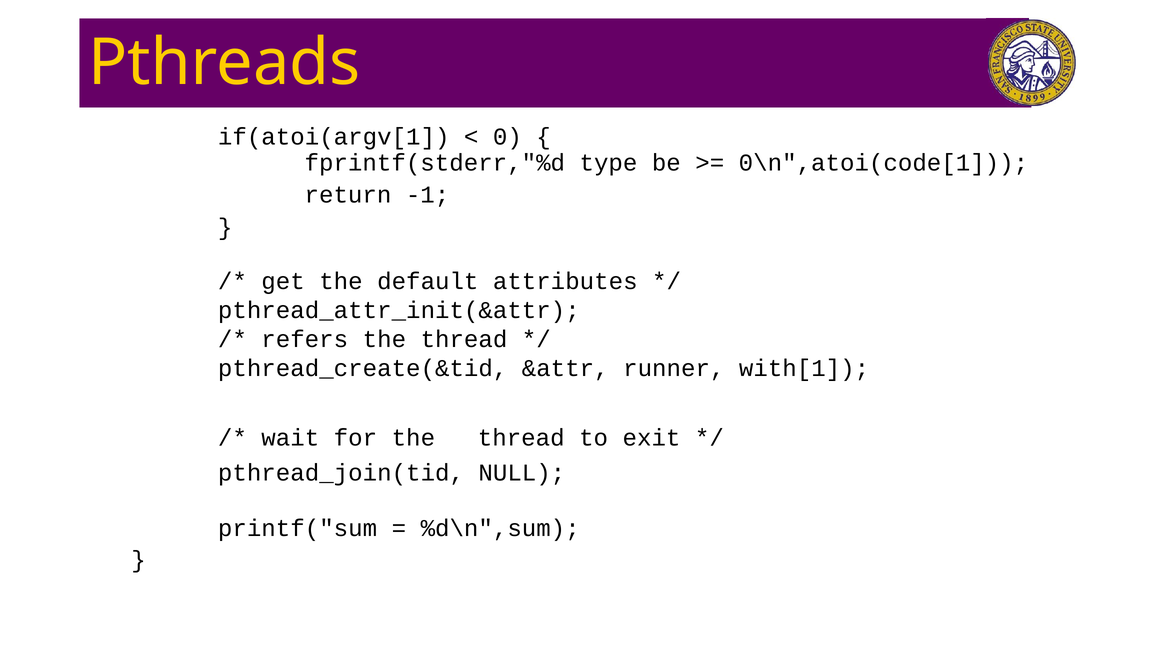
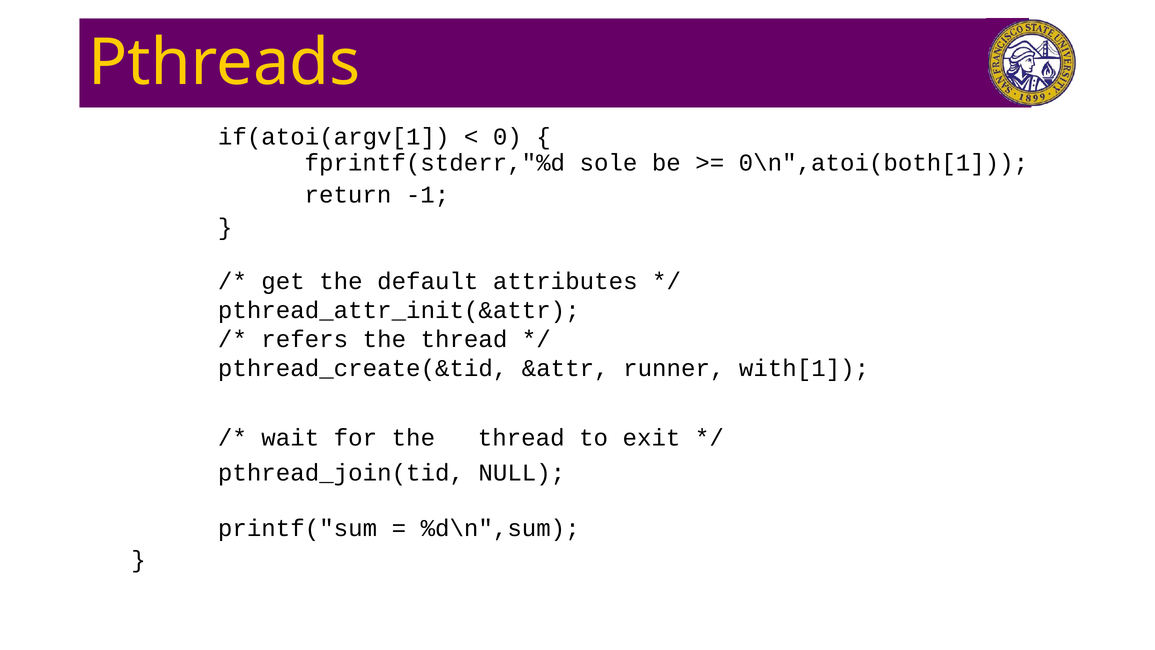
type: type -> sole
0\n",atoi(code[1: 0\n",atoi(code[1 -> 0\n",atoi(both[1
